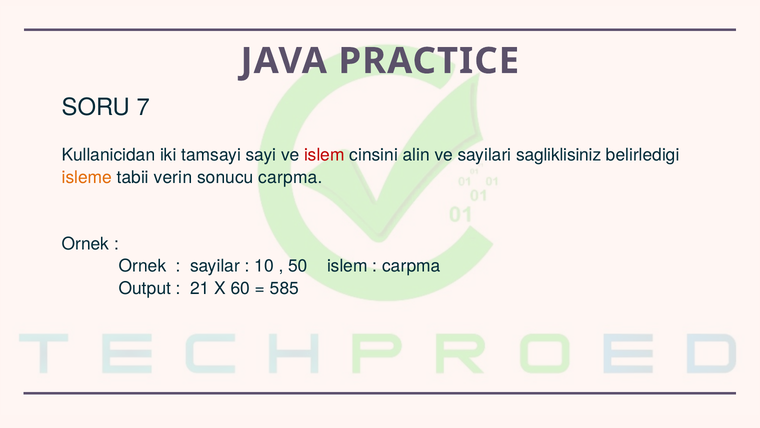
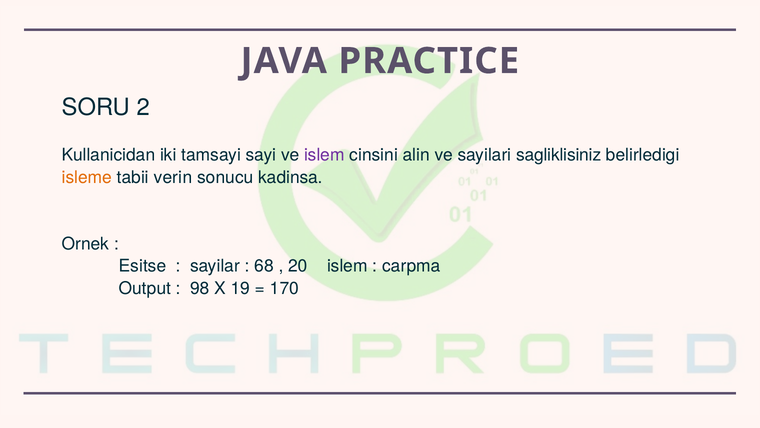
7: 7 -> 2
islem at (324, 155) colour: red -> purple
sonucu carpma: carpma -> kadinsa
Ornek at (143, 266): Ornek -> Esitse
10: 10 -> 68
50: 50 -> 20
21: 21 -> 98
60: 60 -> 19
585: 585 -> 170
